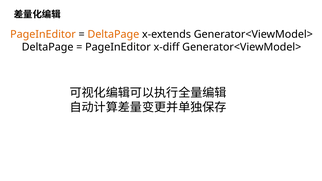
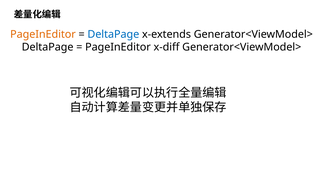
DeltaPage at (113, 34) colour: orange -> blue
